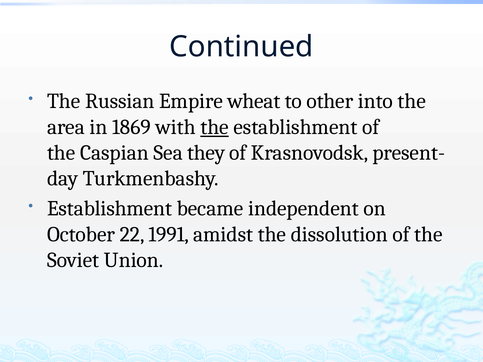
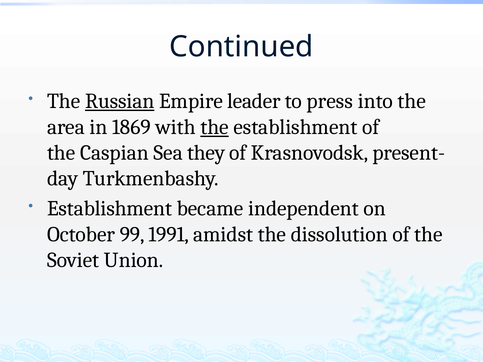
Russian underline: none -> present
wheat: wheat -> leader
other: other -> press
22: 22 -> 99
